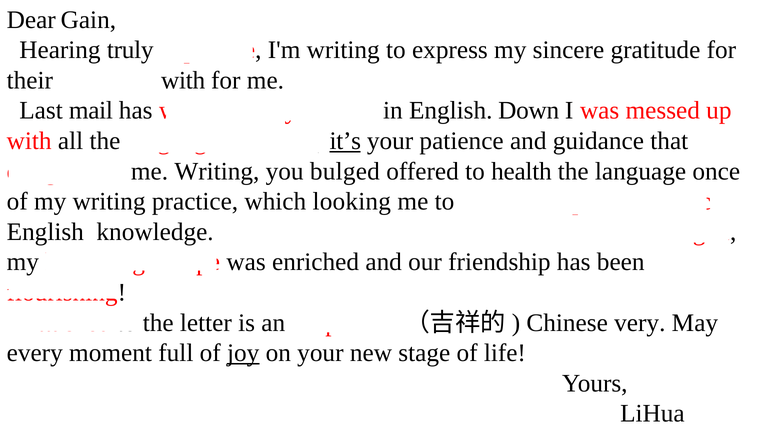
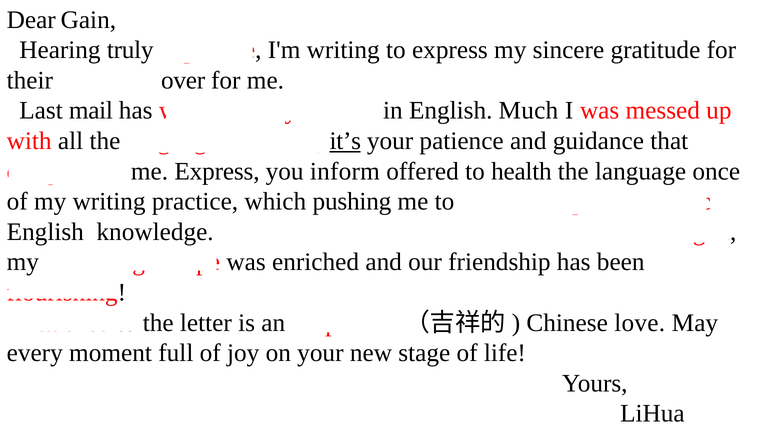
with at (183, 80): with -> over
Down: Down -> Much
me Writing: Writing -> Express
bulged: bulged -> inform
looking: looking -> pushing
very: very -> love
joy underline: present -> none
